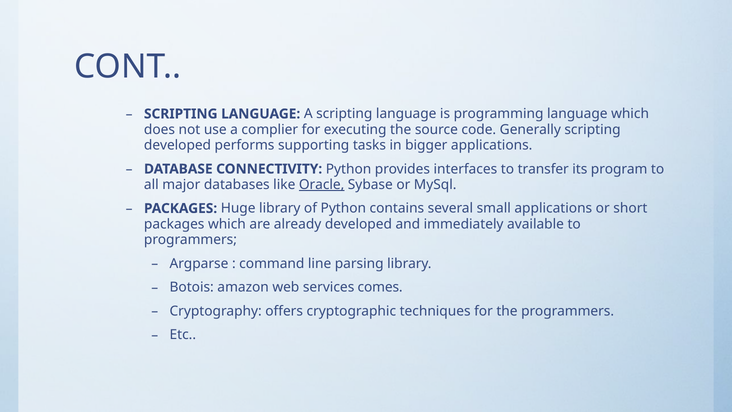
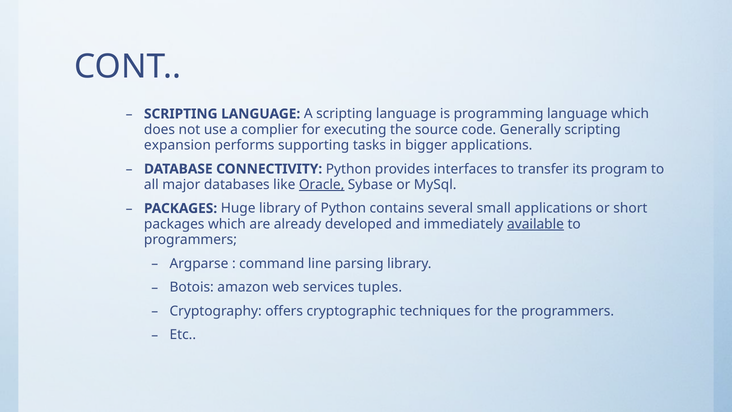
developed at (178, 145): developed -> expansion
available underline: none -> present
comes: comes -> tuples
